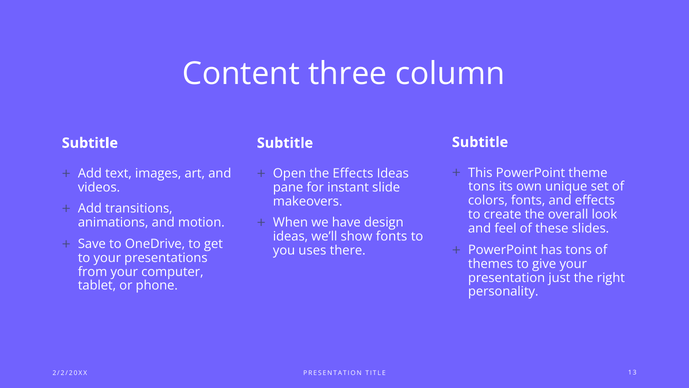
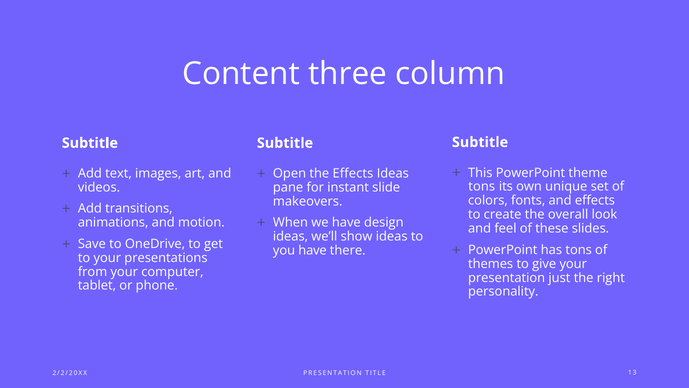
show fonts: fonts -> ideas
you uses: uses -> have
